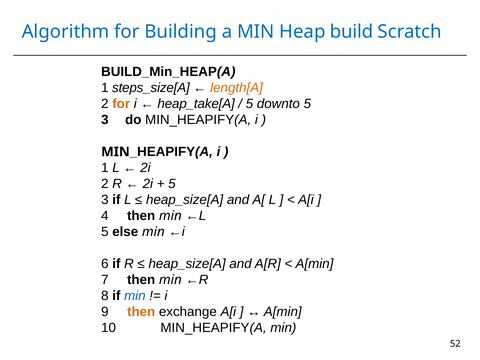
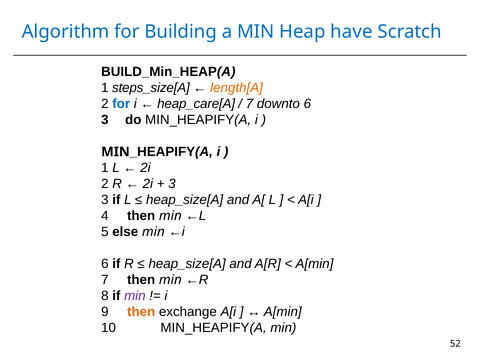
build: build -> have
for at (121, 104) colour: orange -> blue
heap_take[A: heap_take[A -> heap_care[A
5 at (249, 104): 5 -> 7
downto 5: 5 -> 6
5 at (172, 184): 5 -> 3
min at (135, 296) colour: blue -> purple
